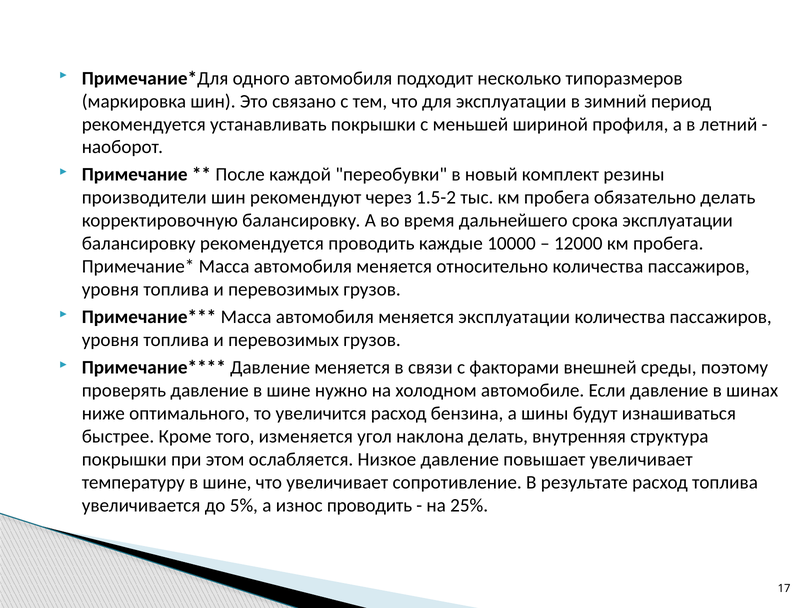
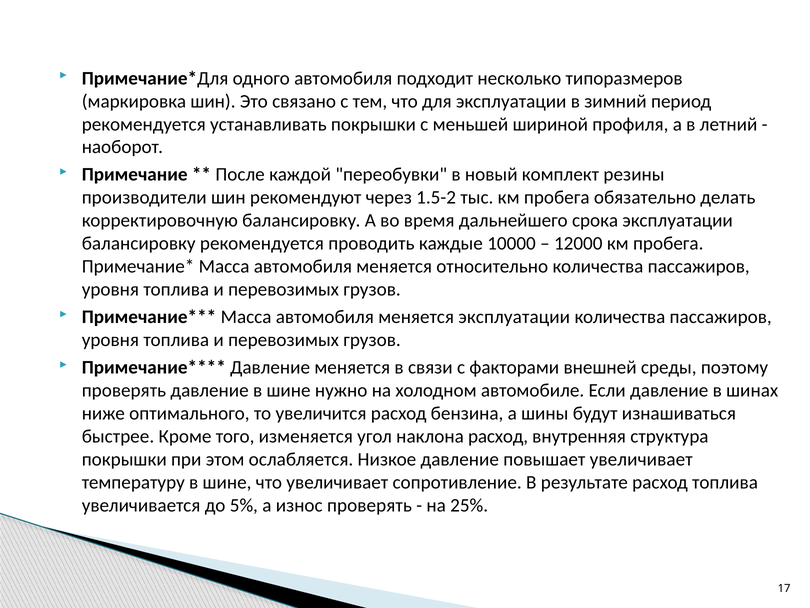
наклона делать: делать -> расход
износ проводить: проводить -> проверять
